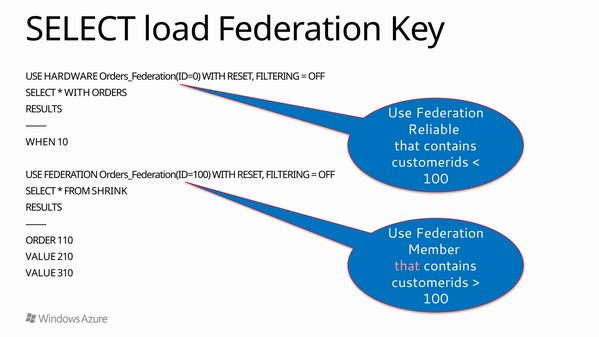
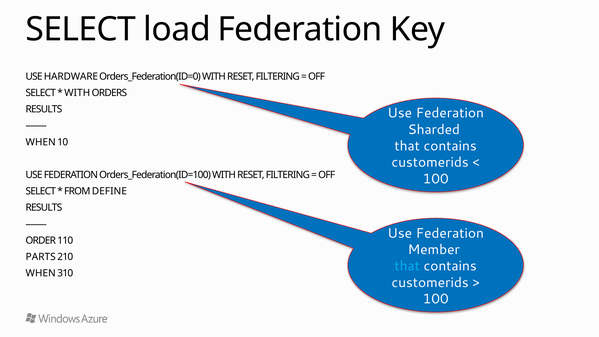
Reliable: Reliable -> Sharded
SHRINK: SHRINK -> DEFINE
VALUE at (41, 257): VALUE -> PARTS
that at (407, 266) colour: pink -> light blue
VALUE at (41, 273): VALUE -> WHEN
